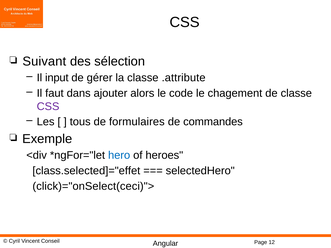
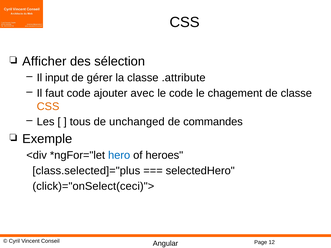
Suivant: Suivant -> Afficher
faut dans: dans -> code
alors: alors -> avec
CSS at (48, 107) colour: purple -> orange
formulaires: formulaires -> unchanged
class.selected]="effet: class.selected]="effet -> class.selected]="plus
